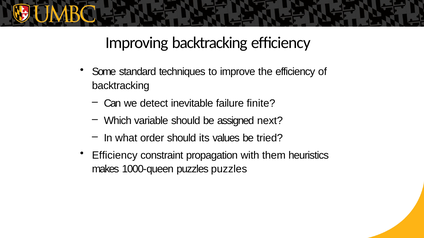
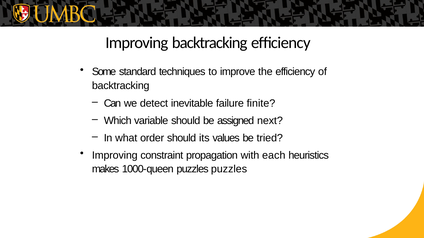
Efficiency at (115, 156): Efficiency -> Improving
them: them -> each
